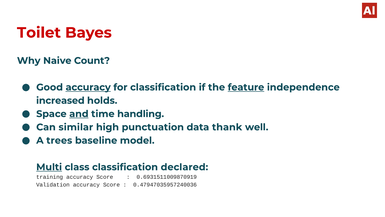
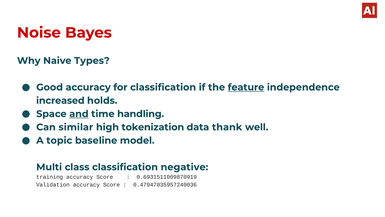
Toilet: Toilet -> Noise
Count: Count -> Types
accuracy at (88, 87) underline: present -> none
punctuation: punctuation -> tokenization
trees: trees -> topic
Multi underline: present -> none
declared: declared -> negative
